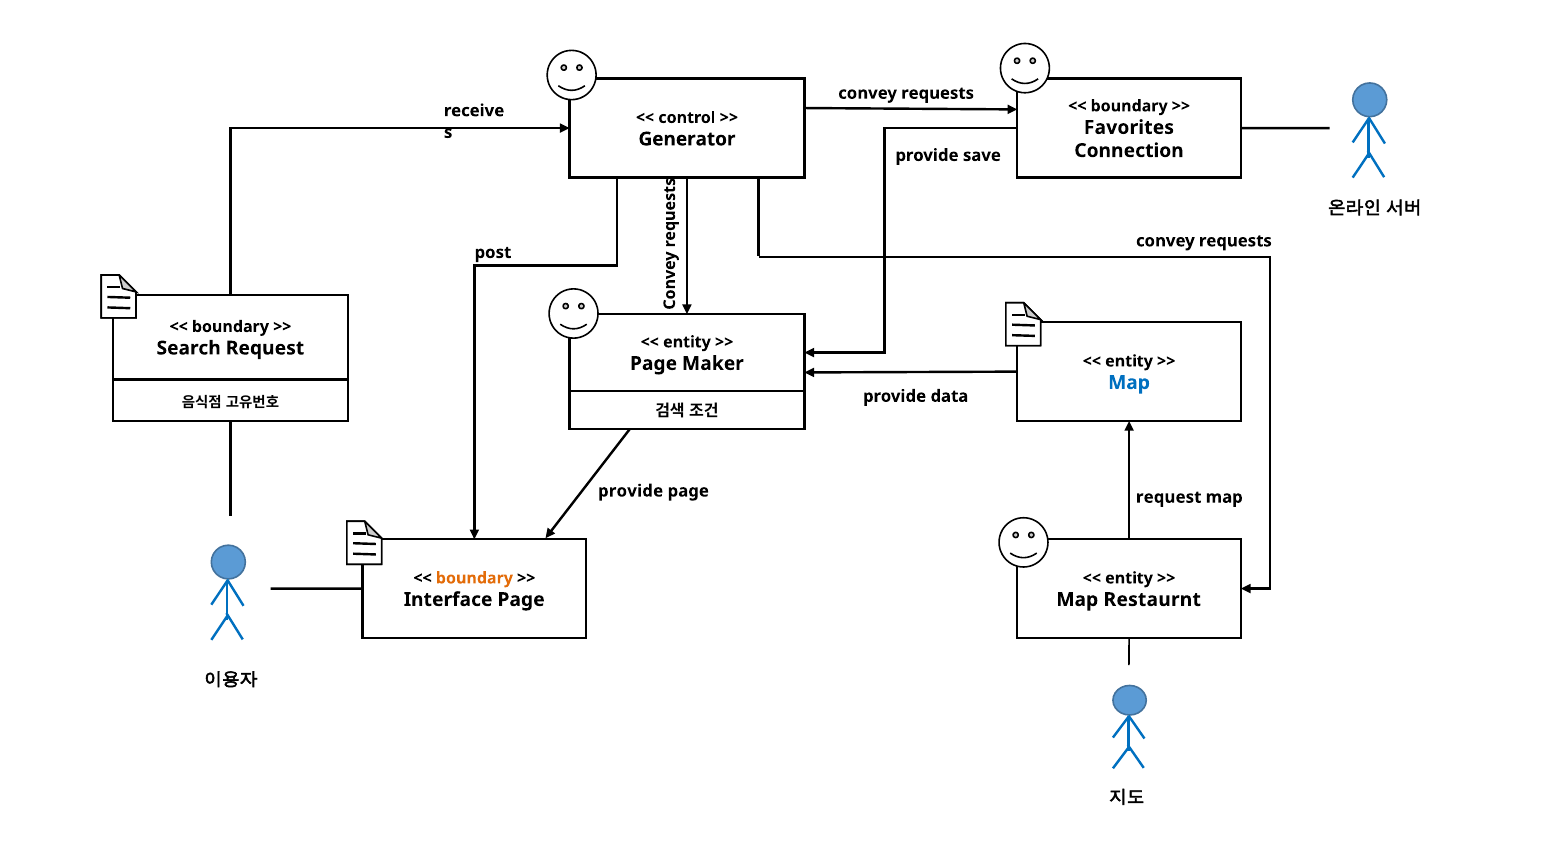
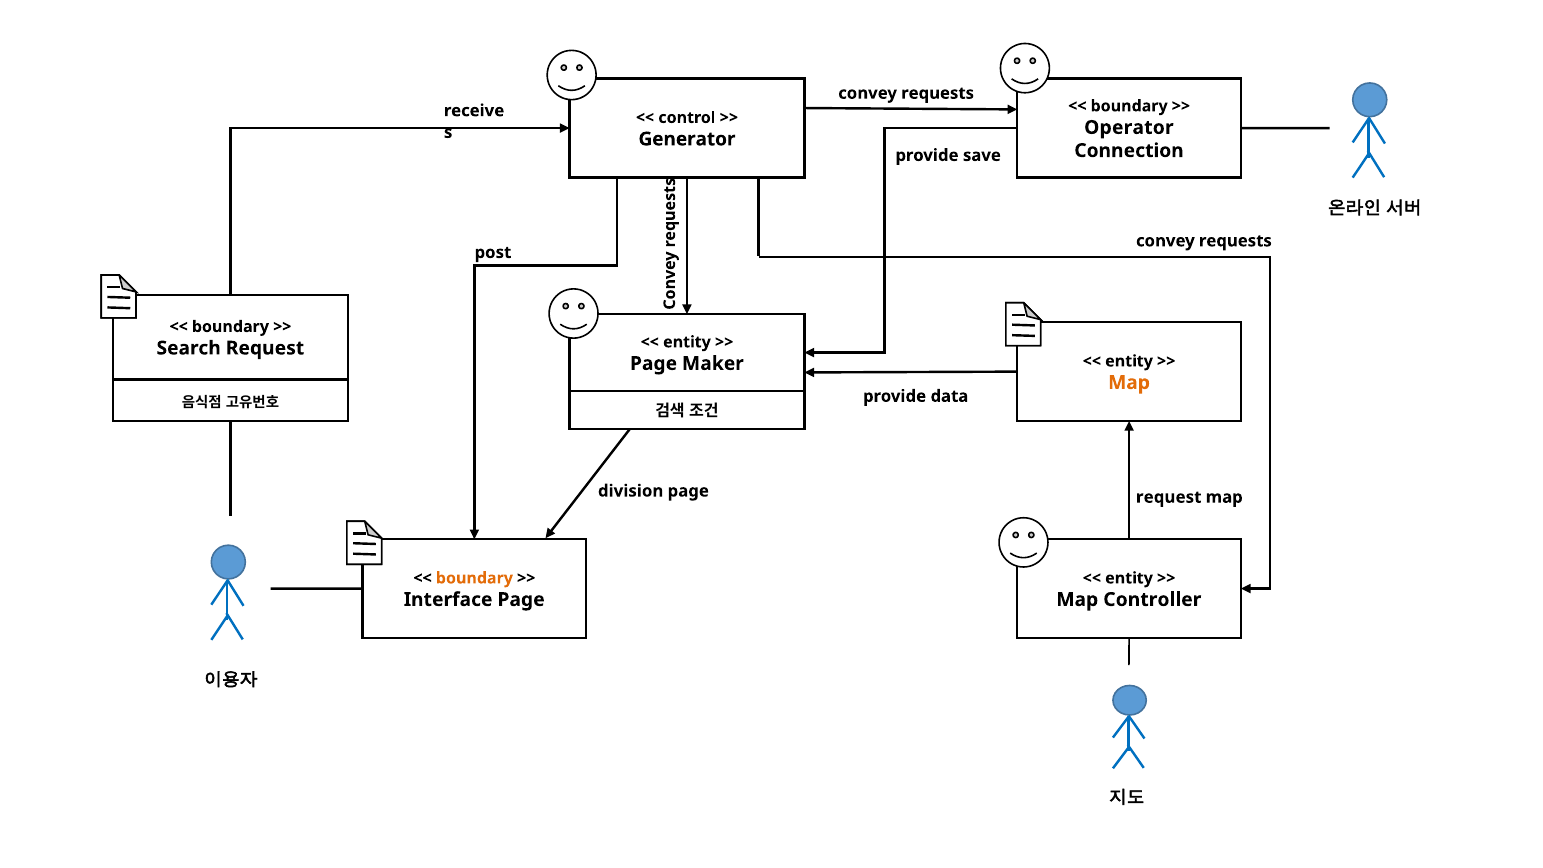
Favorites: Favorites -> Operator
Map at (1129, 383) colour: blue -> orange
provide at (631, 491): provide -> division
Restaurnt: Restaurnt -> Controller
